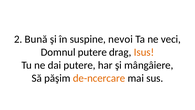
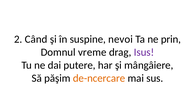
Bună: Bună -> Când
veci: veci -> prin
Domnul putere: putere -> vreme
Isus colour: orange -> purple
